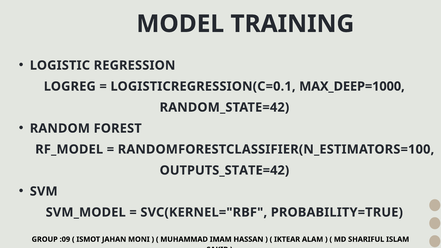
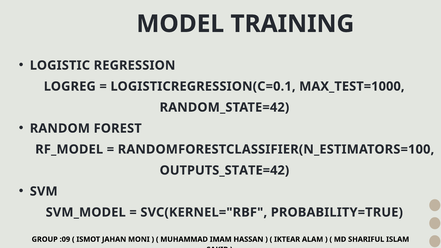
MAX_DEEP=1000: MAX_DEEP=1000 -> MAX_TEST=1000
